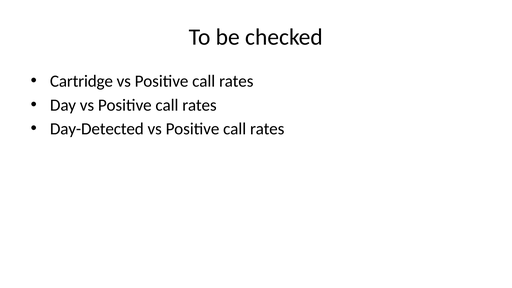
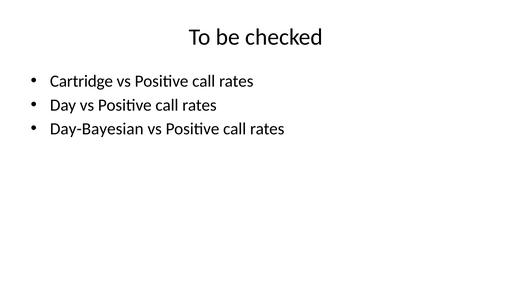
Day-Detected: Day-Detected -> Day-Bayesian
